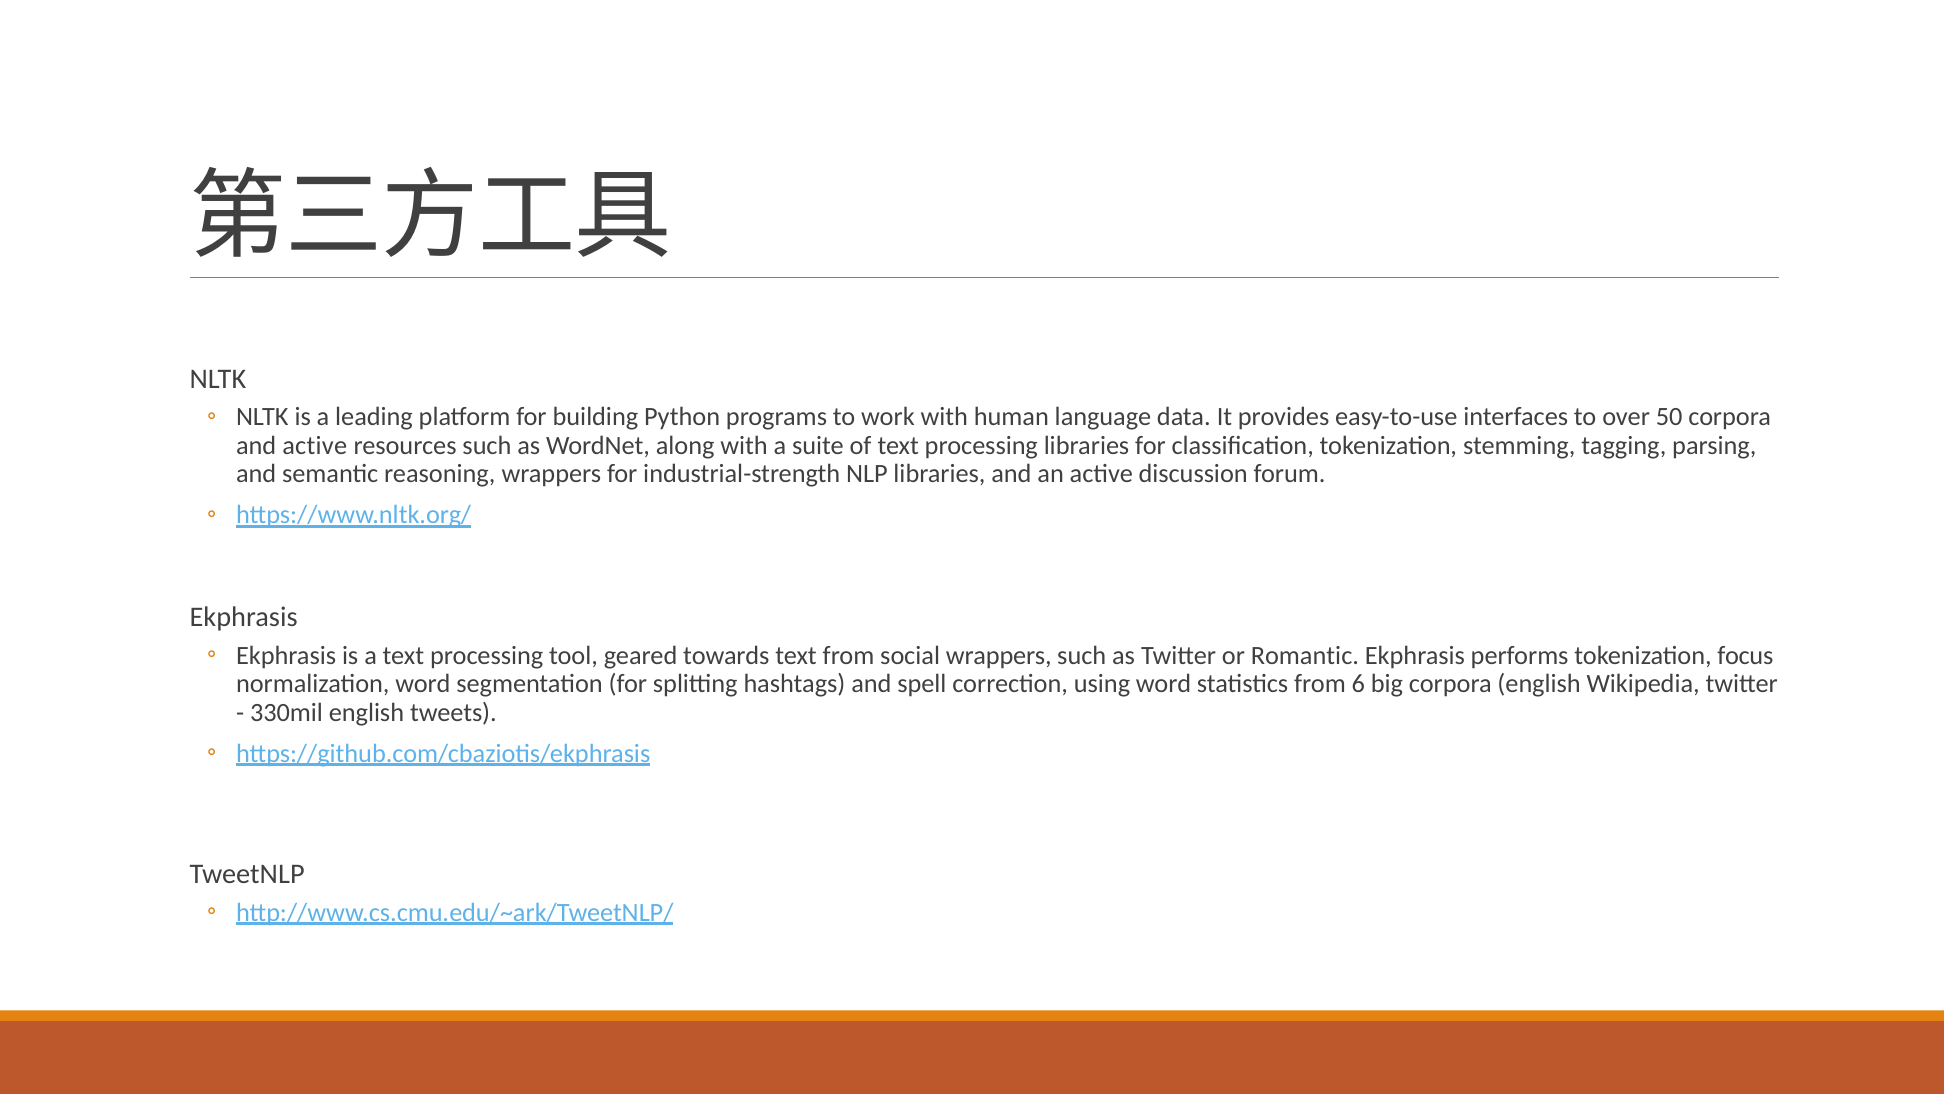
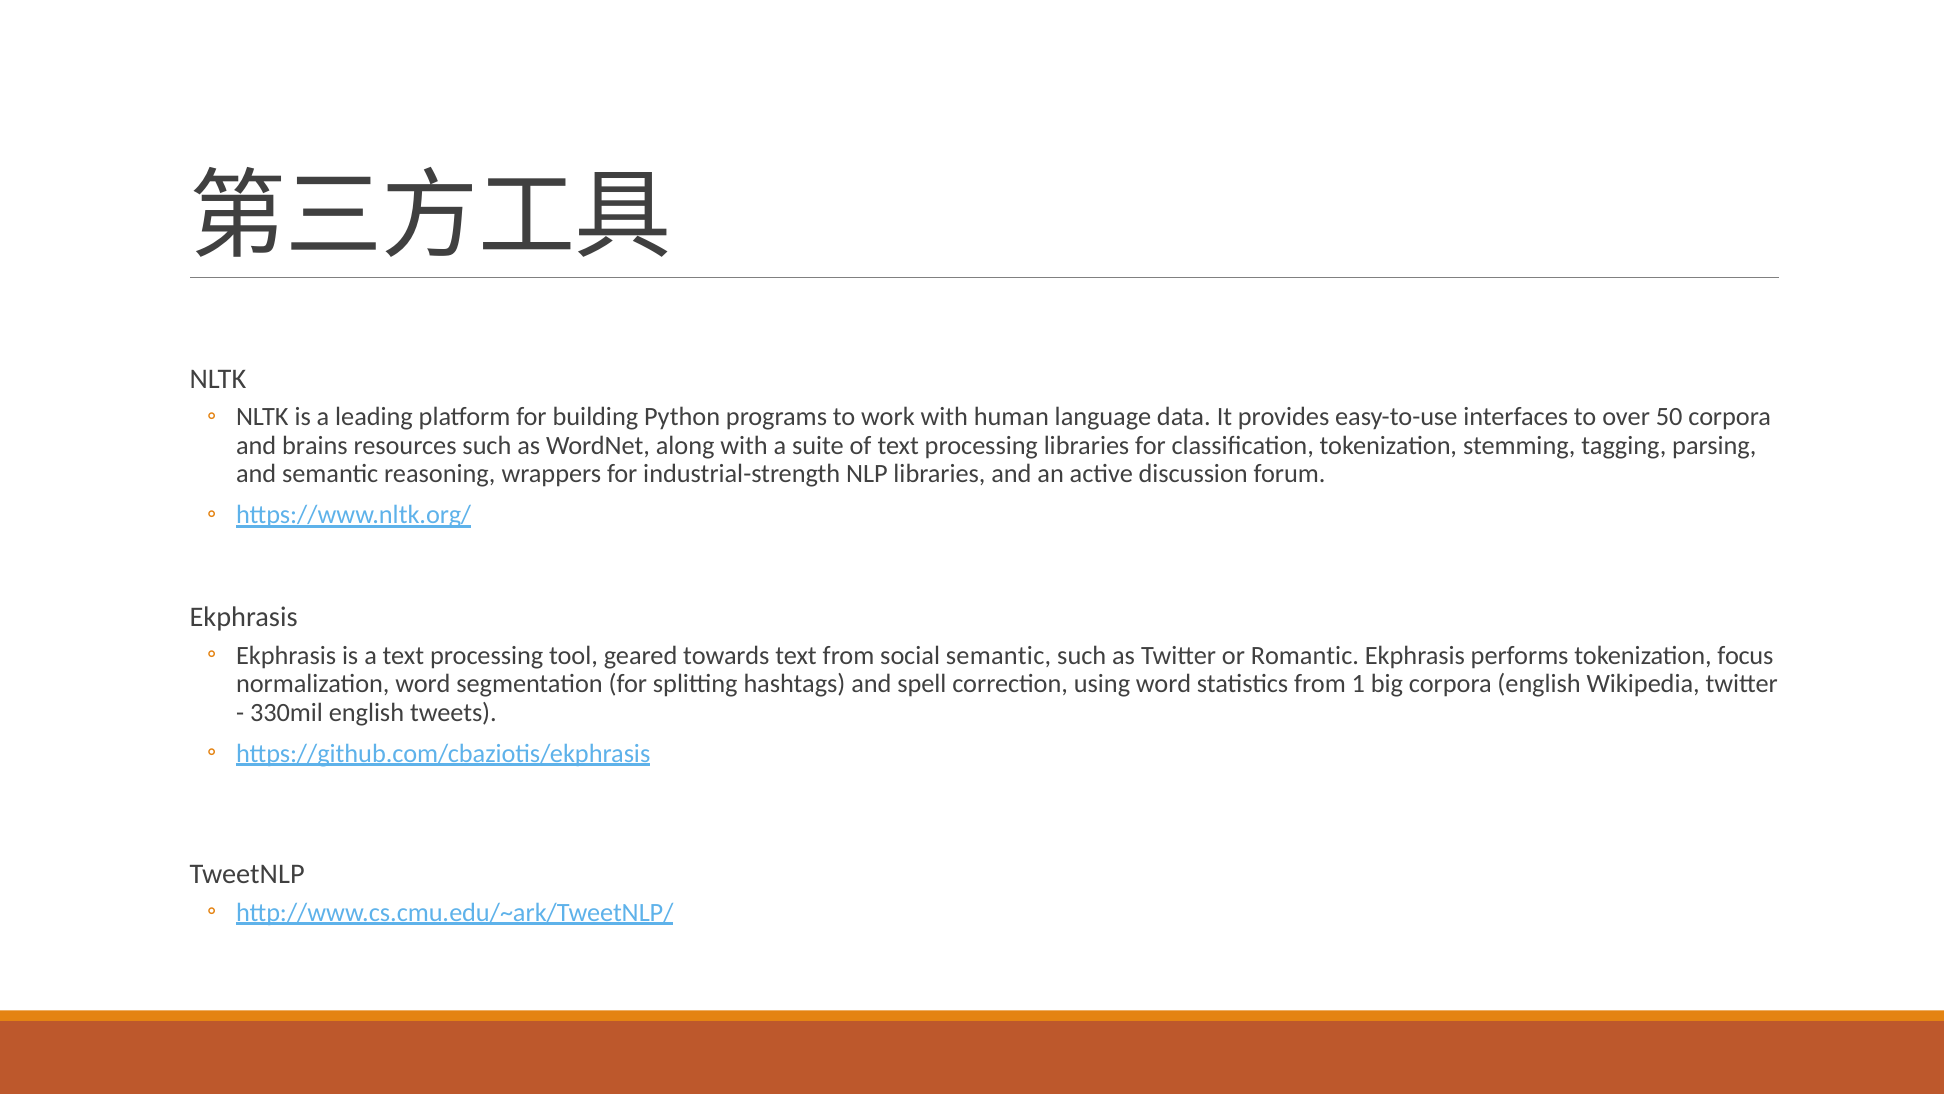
and active: active -> brains
social wrappers: wrappers -> semantic
6: 6 -> 1
